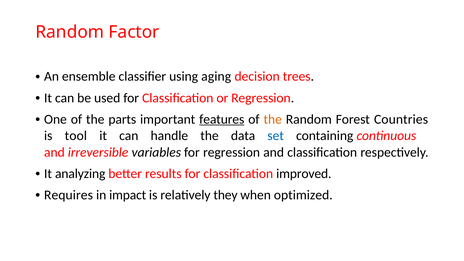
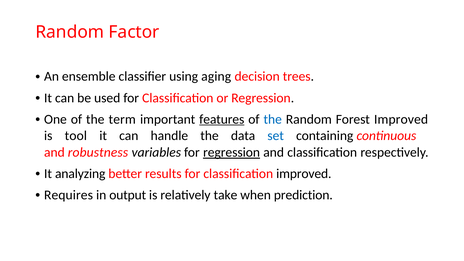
parts: parts -> term
the at (273, 119) colour: orange -> blue
Forest Countries: Countries -> Improved
irreversible: irreversible -> robustness
regression at (232, 152) underline: none -> present
impact: impact -> output
they: they -> take
optimized: optimized -> prediction
